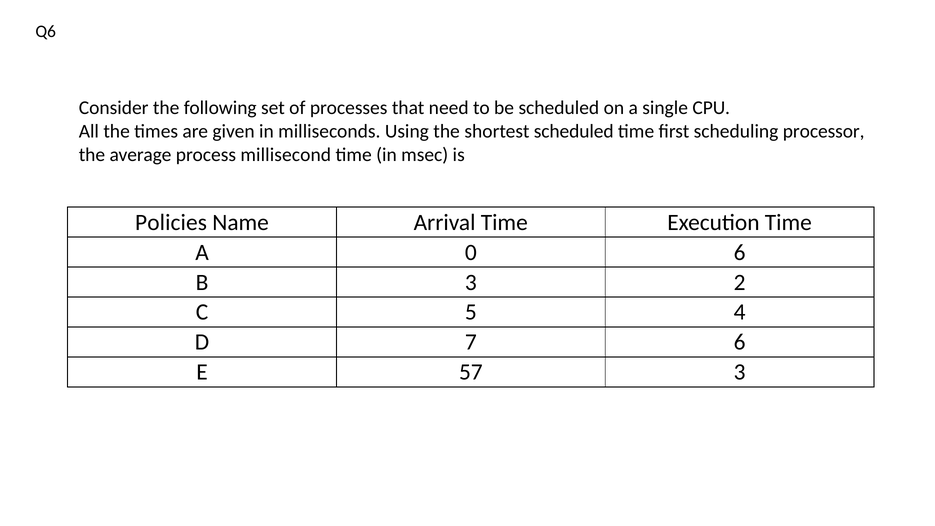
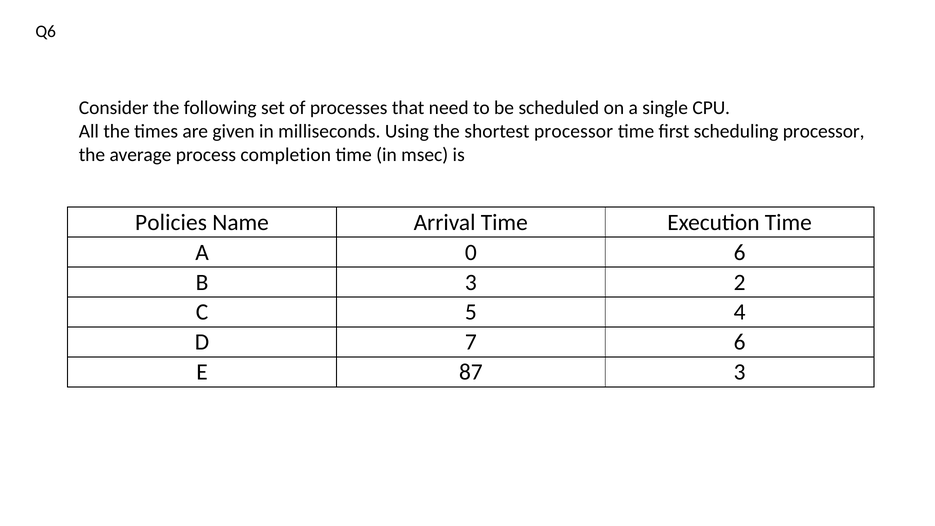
shortest scheduled: scheduled -> processor
millisecond: millisecond -> completion
57: 57 -> 87
